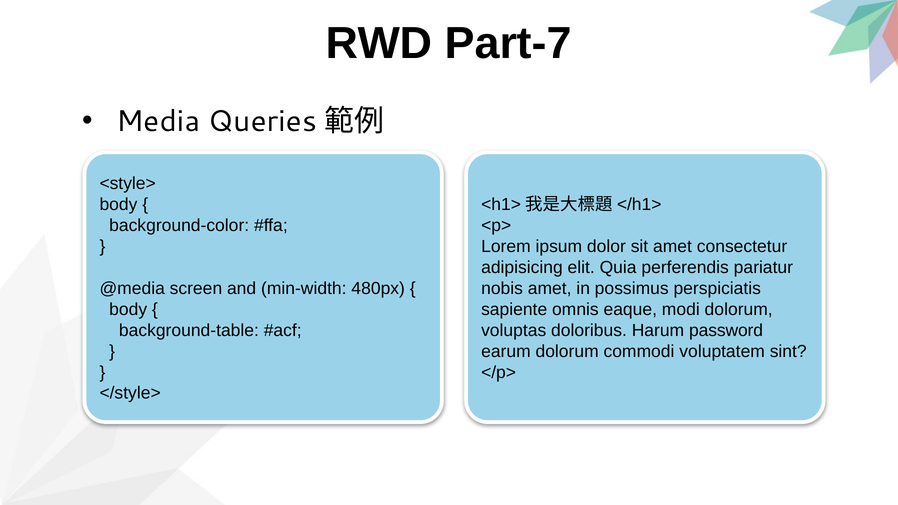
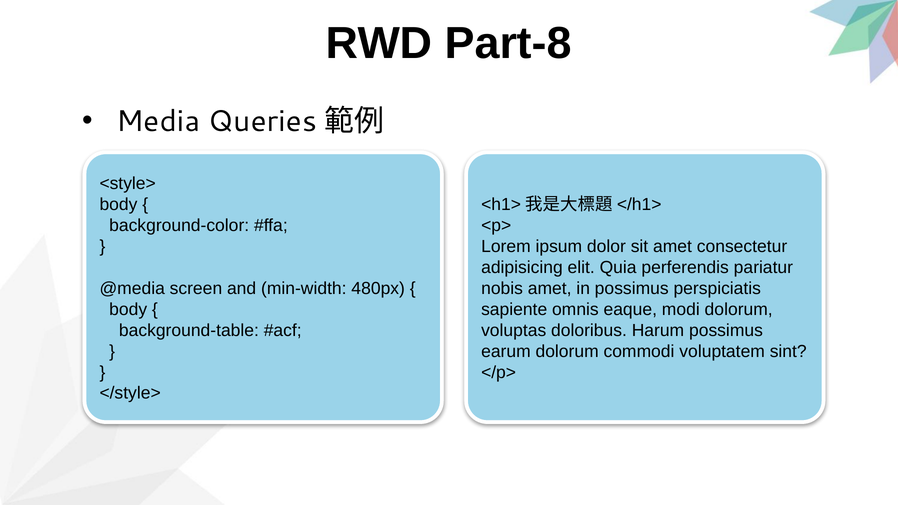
Part-7: Part-7 -> Part-8
Harum password: password -> possimus
